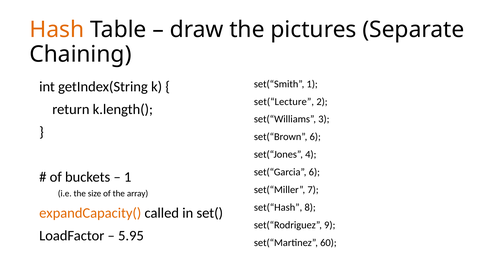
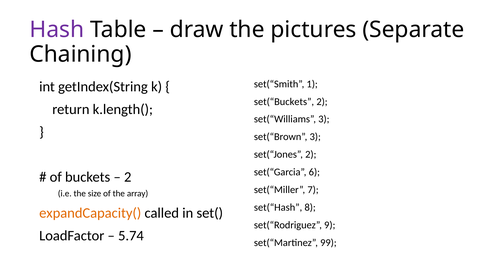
Hash colour: orange -> purple
set(“Lecture: set(“Lecture -> set(“Buckets
set(“Brown 6: 6 -> 3
set(“Jones 4: 4 -> 2
1 at (128, 177): 1 -> 2
5.95: 5.95 -> 5.74
60: 60 -> 99
